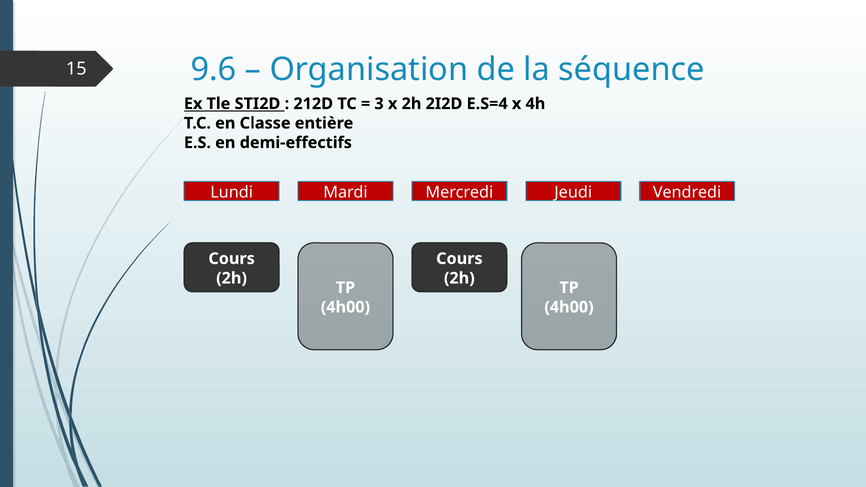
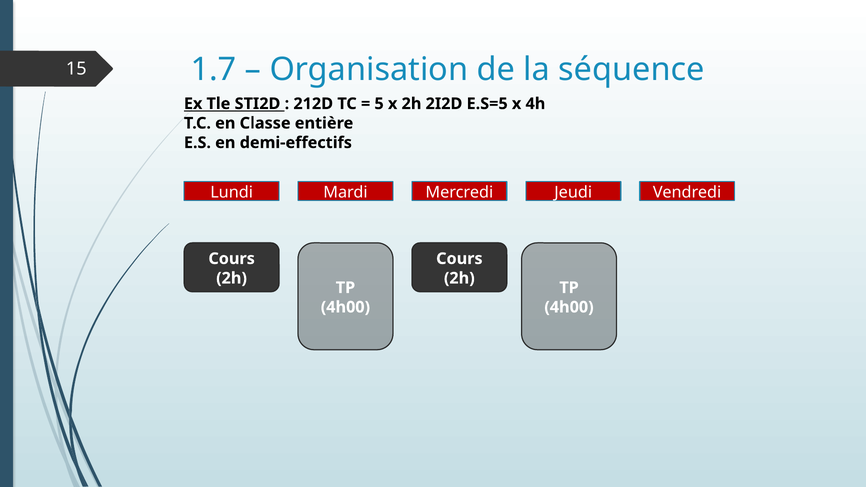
9.6: 9.6 -> 1.7
3: 3 -> 5
E.S=4: E.S=4 -> E.S=5
